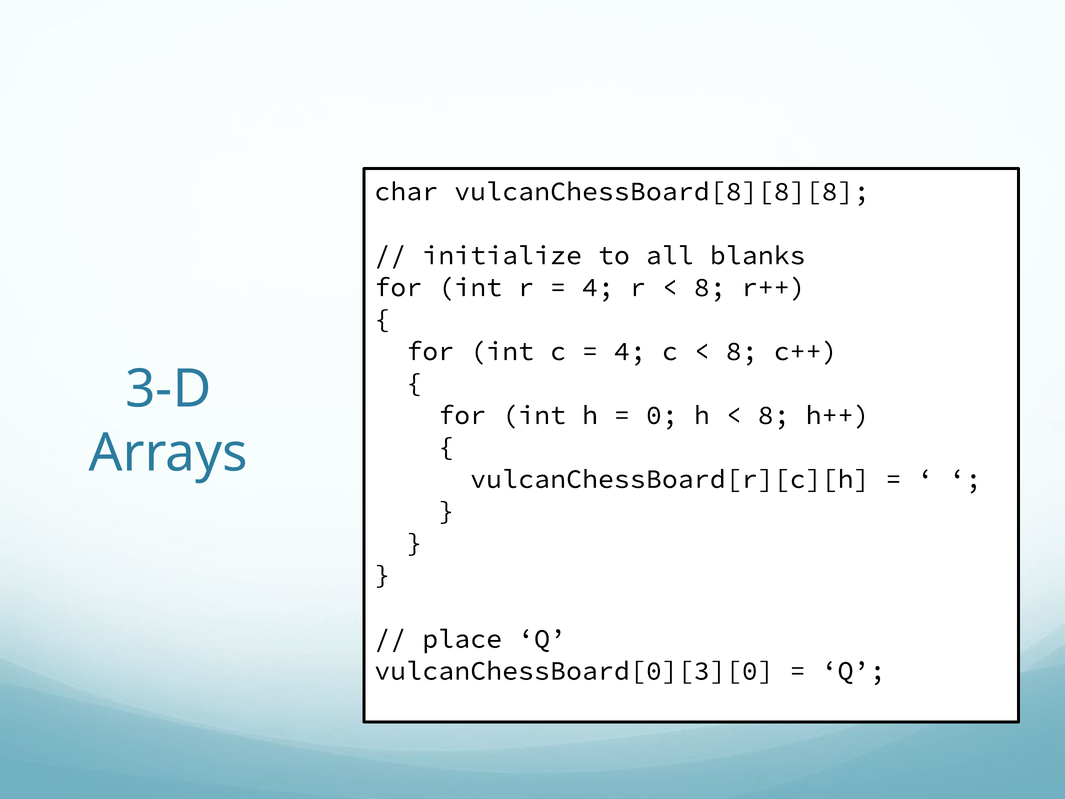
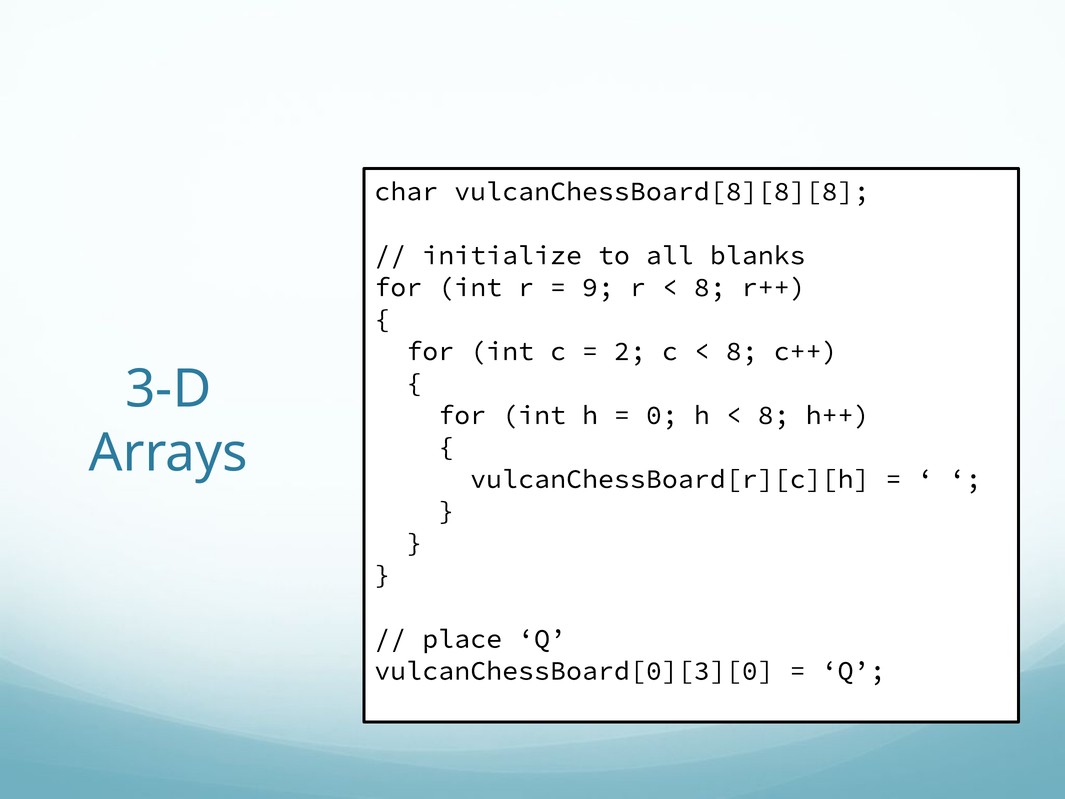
4 at (598, 287): 4 -> 9
4 at (630, 351): 4 -> 2
